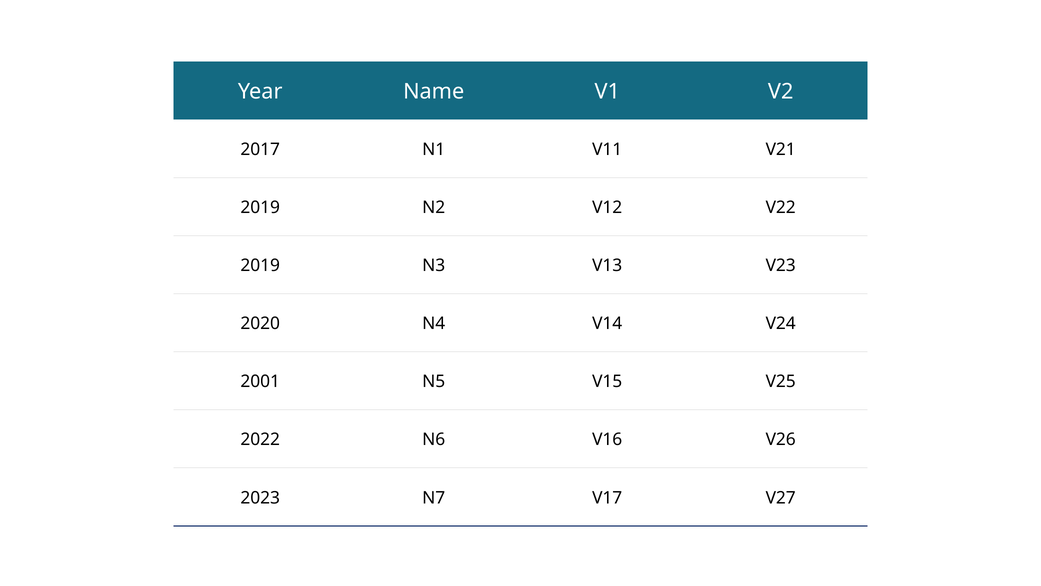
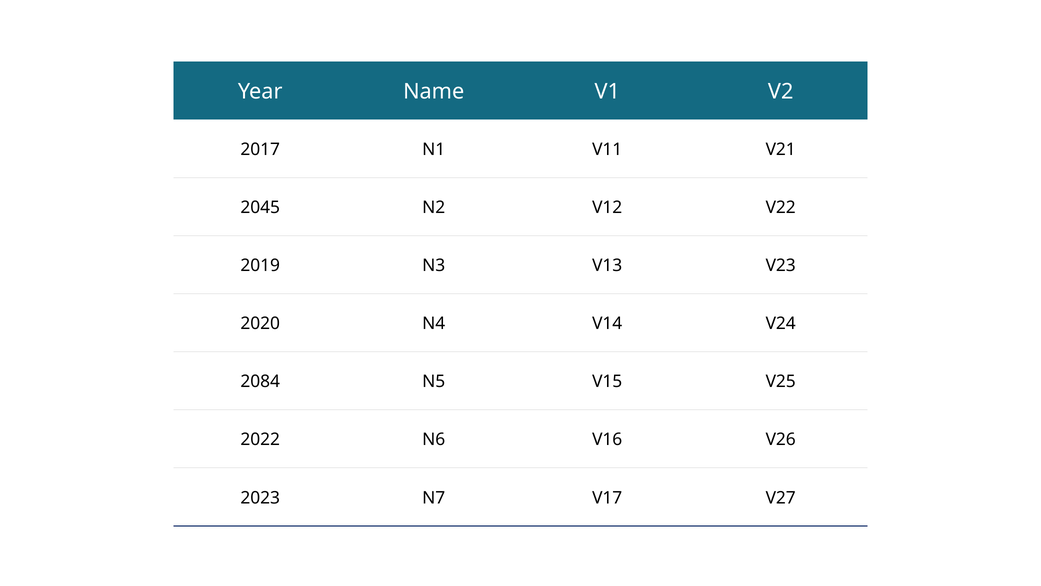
2019 at (260, 207): 2019 -> 2045
2001: 2001 -> 2084
